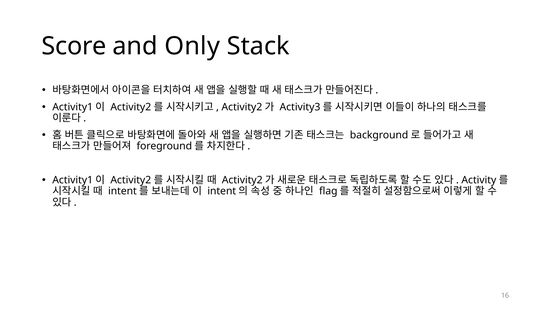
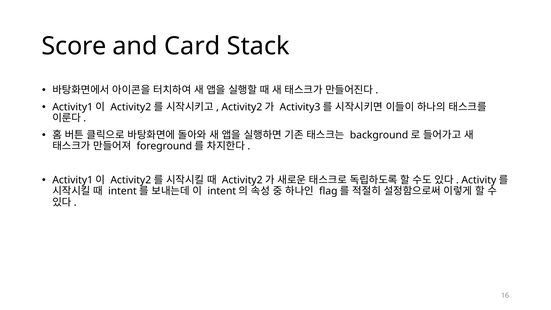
Only: Only -> Card
